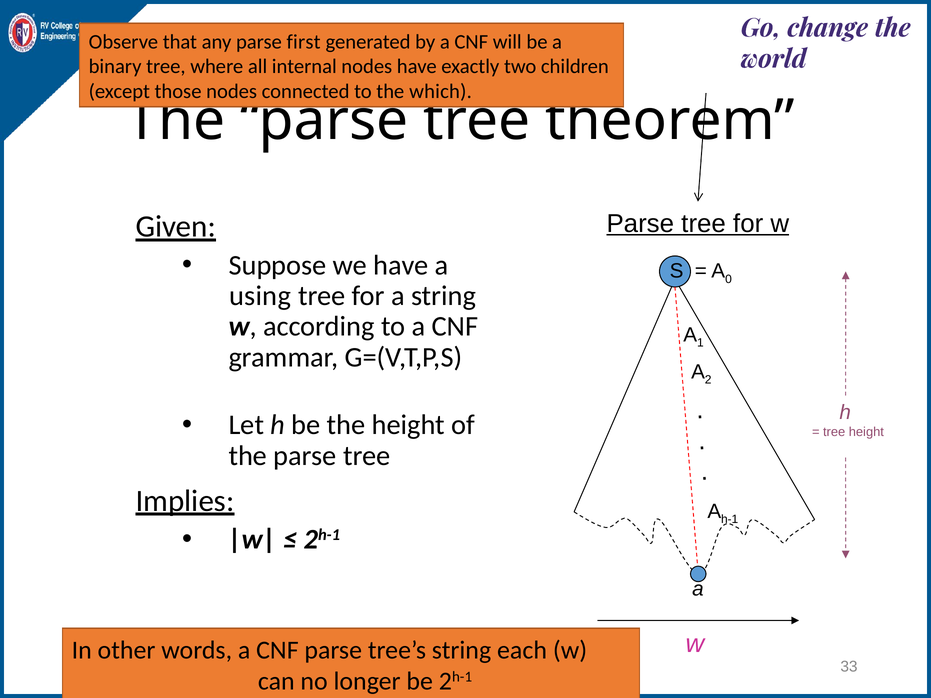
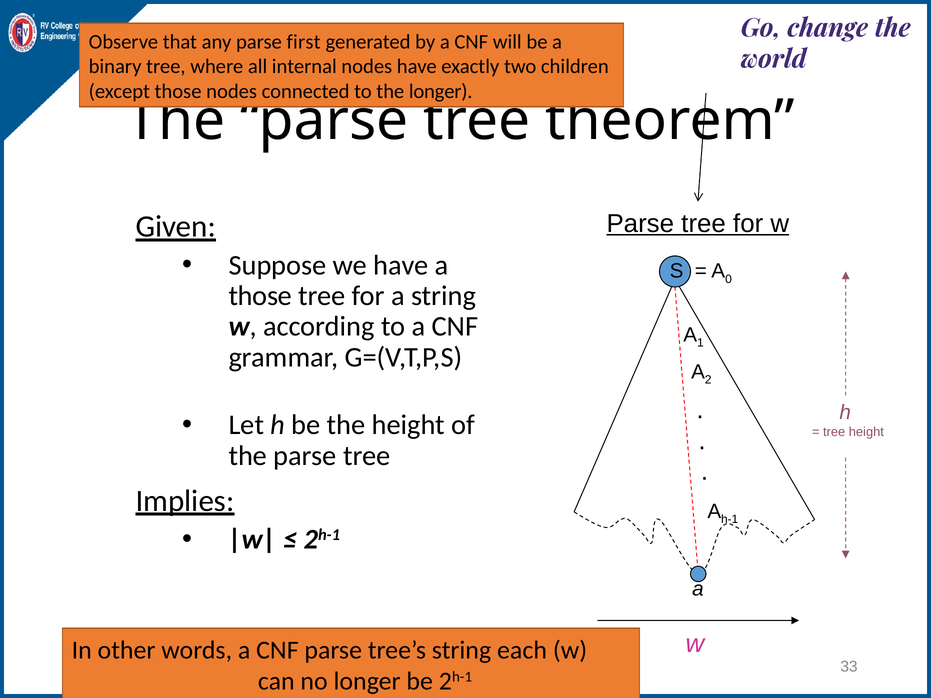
the which: which -> longer
using at (260, 296): using -> those
